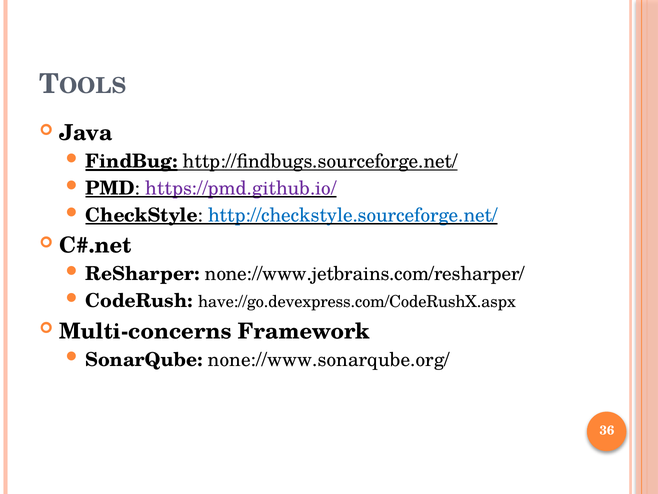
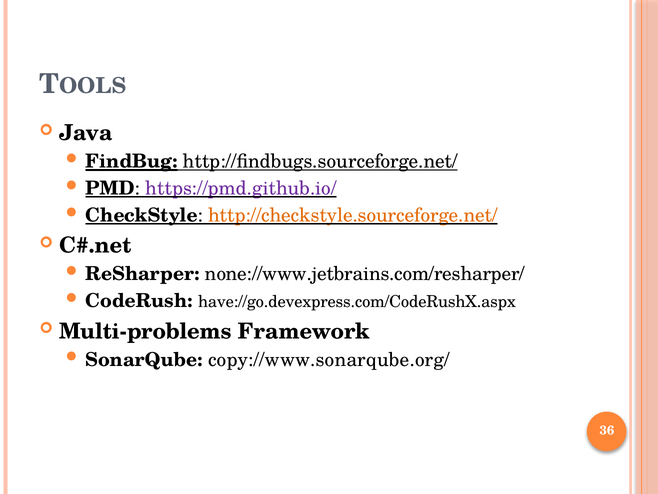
http://checkstyle.sourceforge.net/ colour: blue -> orange
Multi-concerns: Multi-concerns -> Multi-problems
none://www.sonarqube.org/: none://www.sonarqube.org/ -> copy://www.sonarqube.org/
